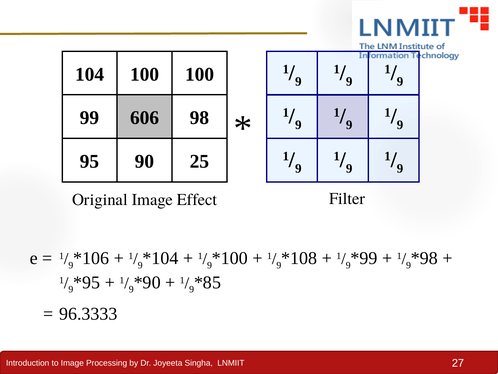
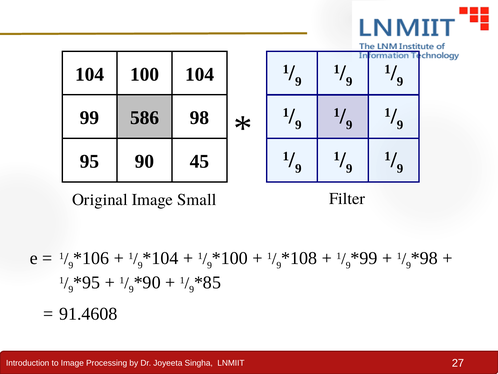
100 100: 100 -> 104
606: 606 -> 586
25: 25 -> 45
Effect: Effect -> Small
96.3333: 96.3333 -> 91.4608
